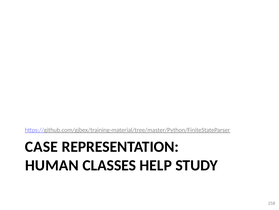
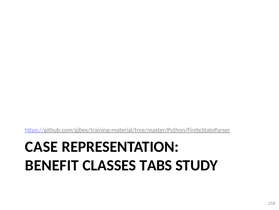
HUMAN: HUMAN -> BENEFIT
HELP: HELP -> TABS
